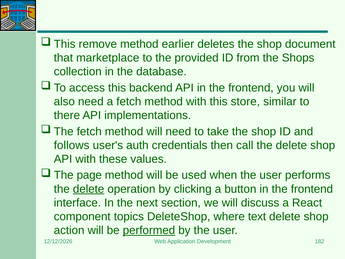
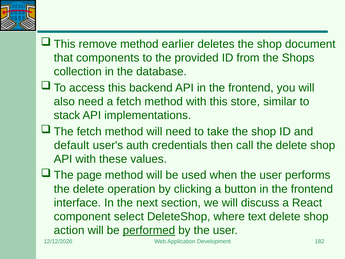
marketplace: marketplace -> components
there: there -> stack
follows: follows -> default
delete at (89, 189) underline: present -> none
topics: topics -> select
